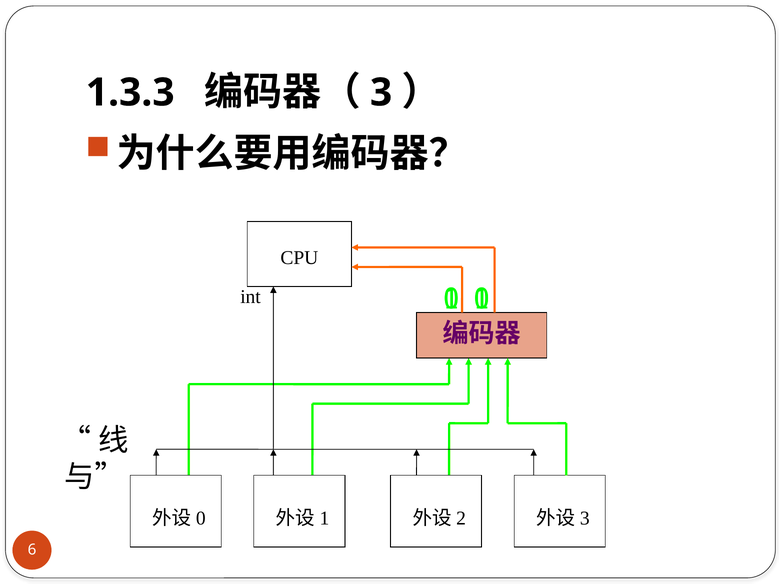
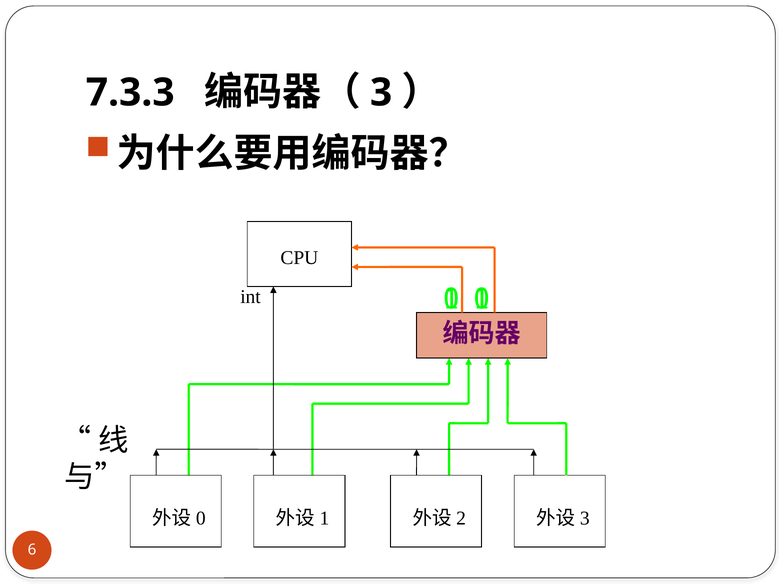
1.3.3: 1.3.3 -> 7.3.3
